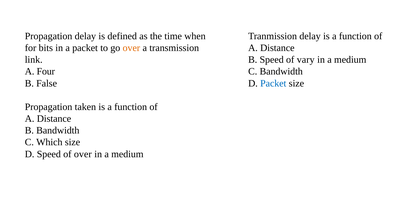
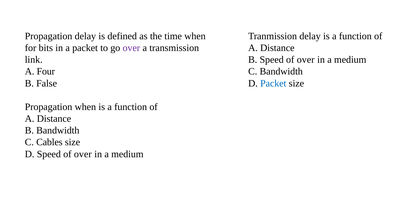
over at (131, 48) colour: orange -> purple
B Speed of vary: vary -> over
Propagation taken: taken -> when
Which: Which -> Cables
